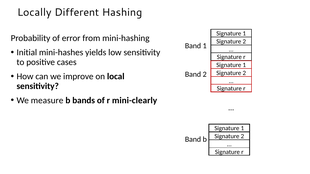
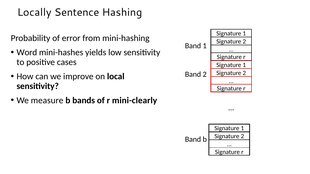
Different: Different -> Sentence
Initial: Initial -> Word
